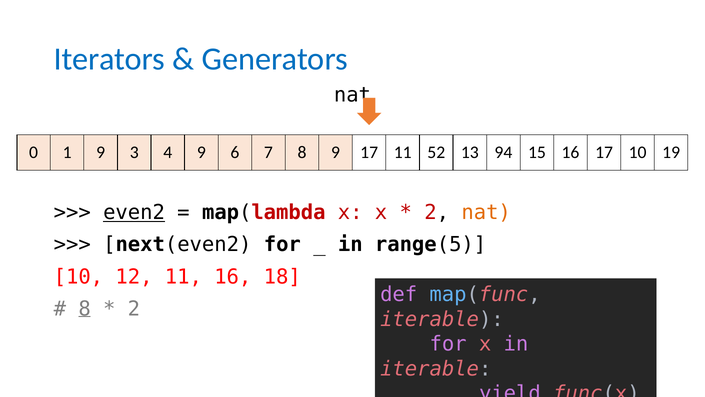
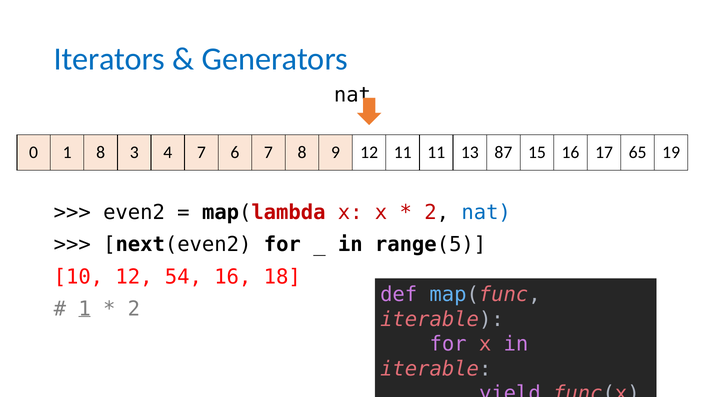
1 9: 9 -> 8
4 9: 9 -> 7
9 17: 17 -> 12
11 52: 52 -> 11
94: 94 -> 87
17 10: 10 -> 65
even2 underline: present -> none
nat at (486, 212) colour: orange -> blue
12 11: 11 -> 54
8 at (85, 308): 8 -> 1
